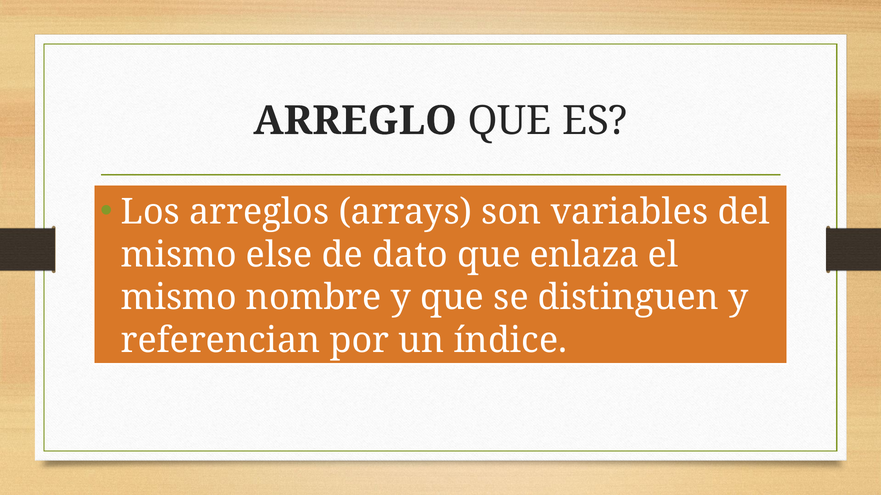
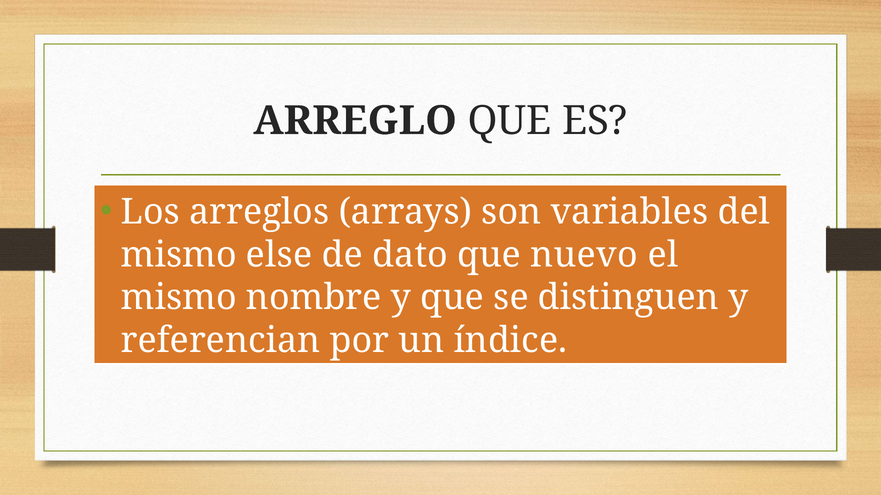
enlaza: enlaza -> nuevo
